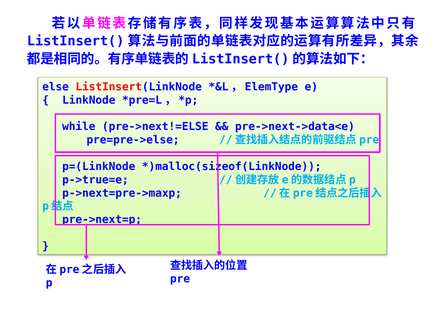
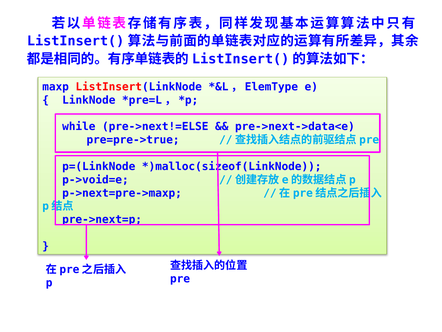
else: else -> maxp
pre=pre->else: pre=pre->else -> pre=pre->true
p->true=e: p->true=e -> p->void=e
